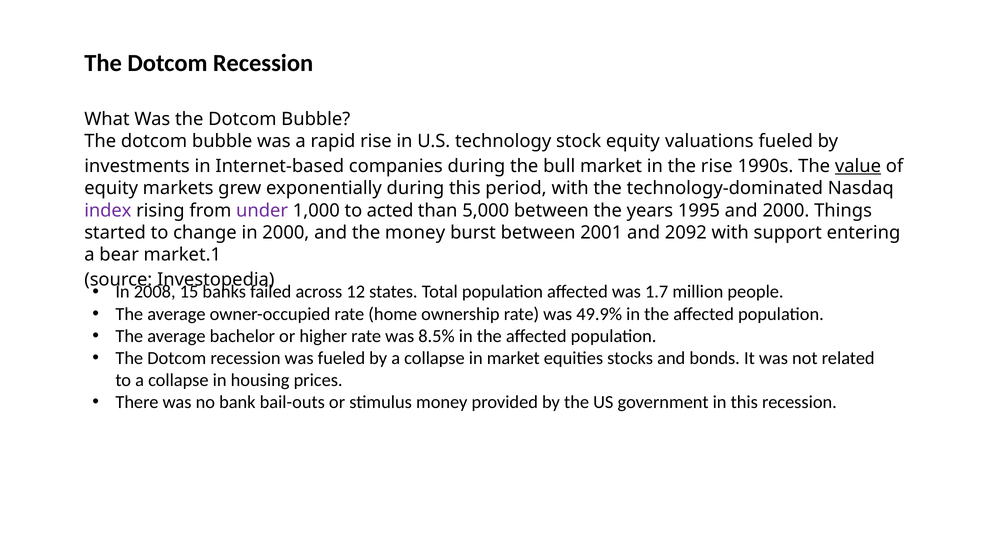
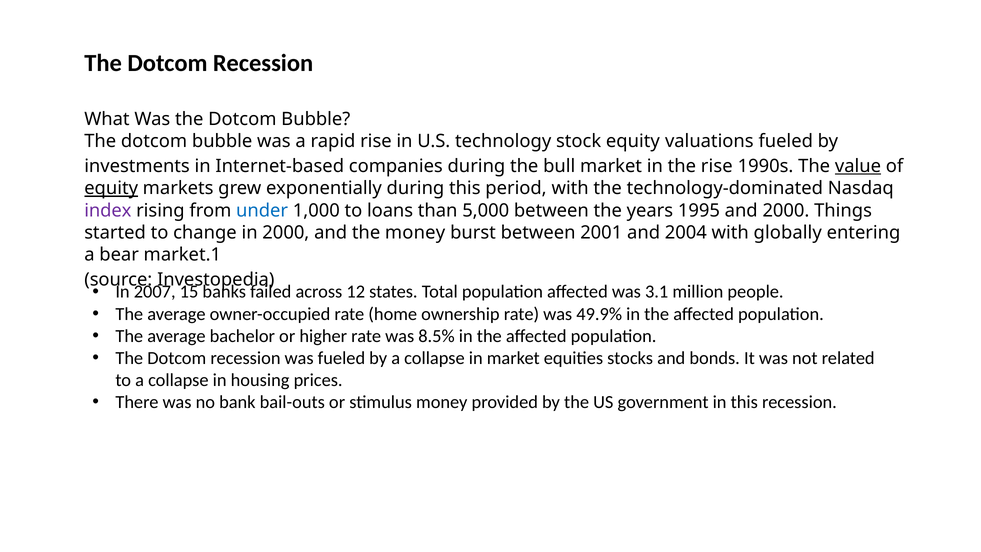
equity at (111, 188) underline: none -> present
under colour: purple -> blue
acted: acted -> loans
2092: 2092 -> 2004
support: support -> globally
2008: 2008 -> 2007
1.7: 1.7 -> 3.1
